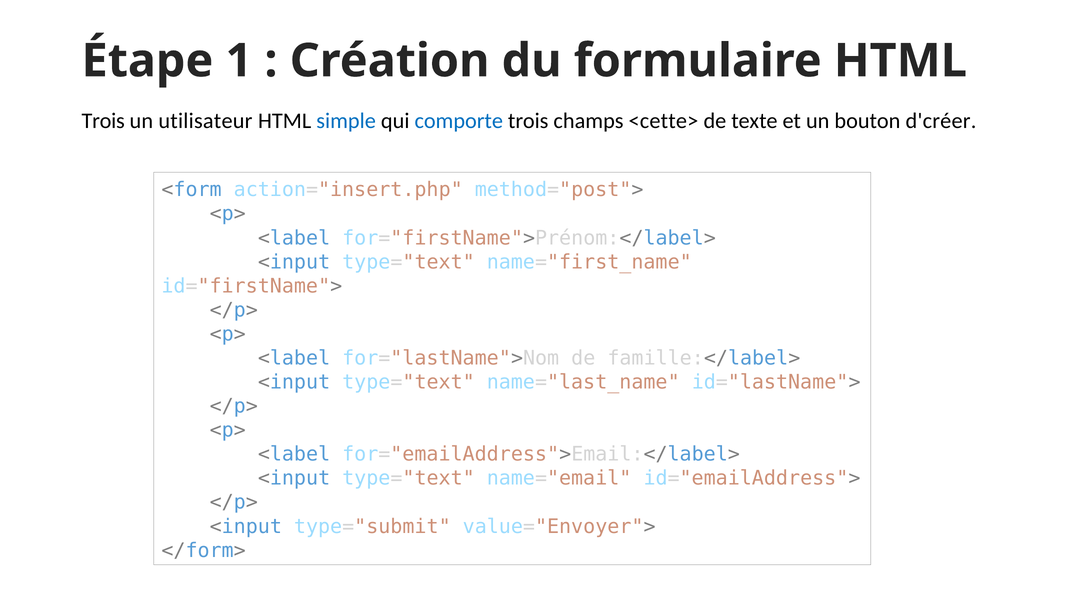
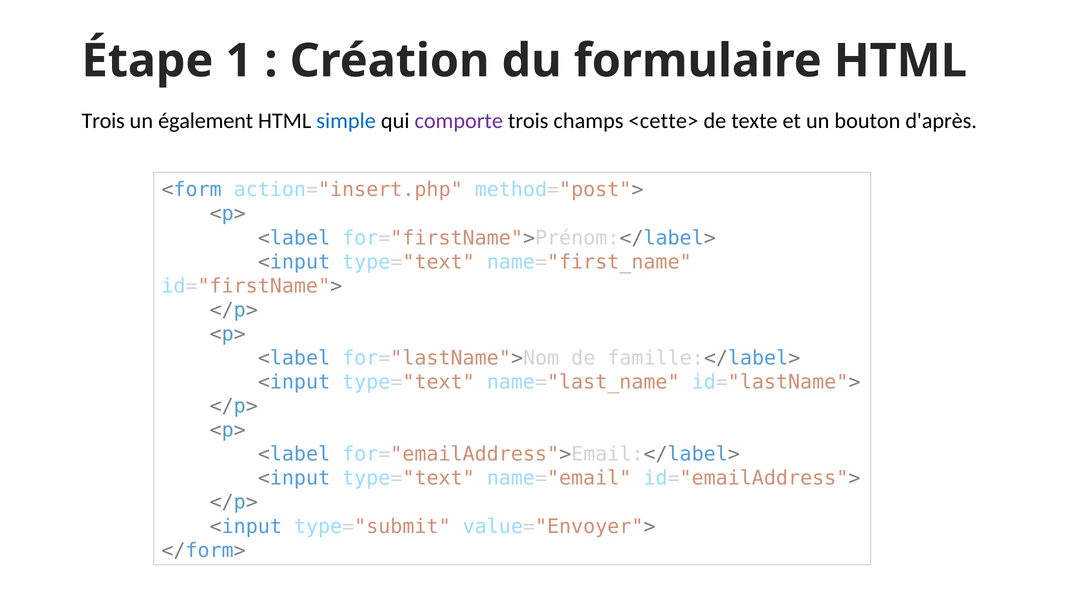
utilisateur: utilisateur -> également
comporte colour: blue -> purple
d'créer: d'créer -> d'après
